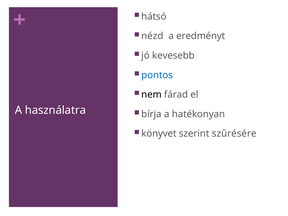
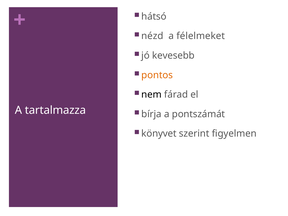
eredményt: eredményt -> félelmeket
pontos colour: blue -> orange
használatra: használatra -> tartalmazza
hatékonyan: hatékonyan -> pontszámát
szűrésére: szűrésére -> figyelmen
